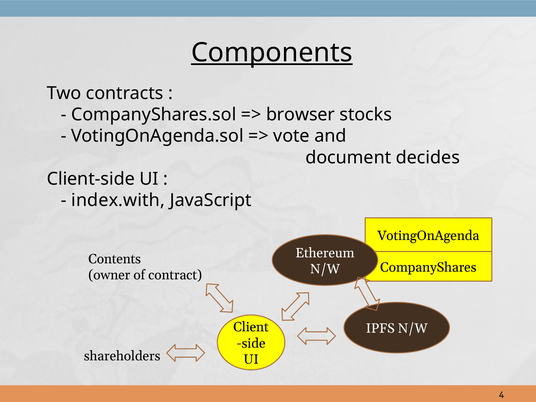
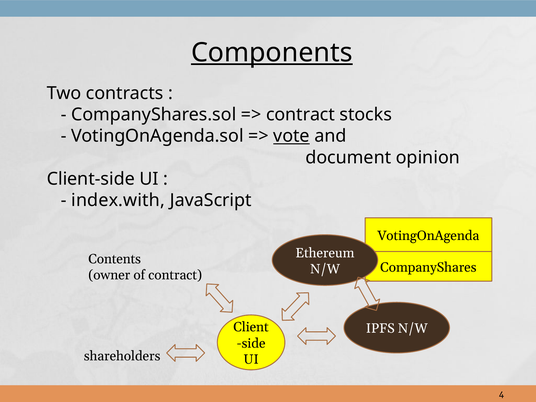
browser at (300, 115): browser -> contract
vote underline: none -> present
decides: decides -> opinion
